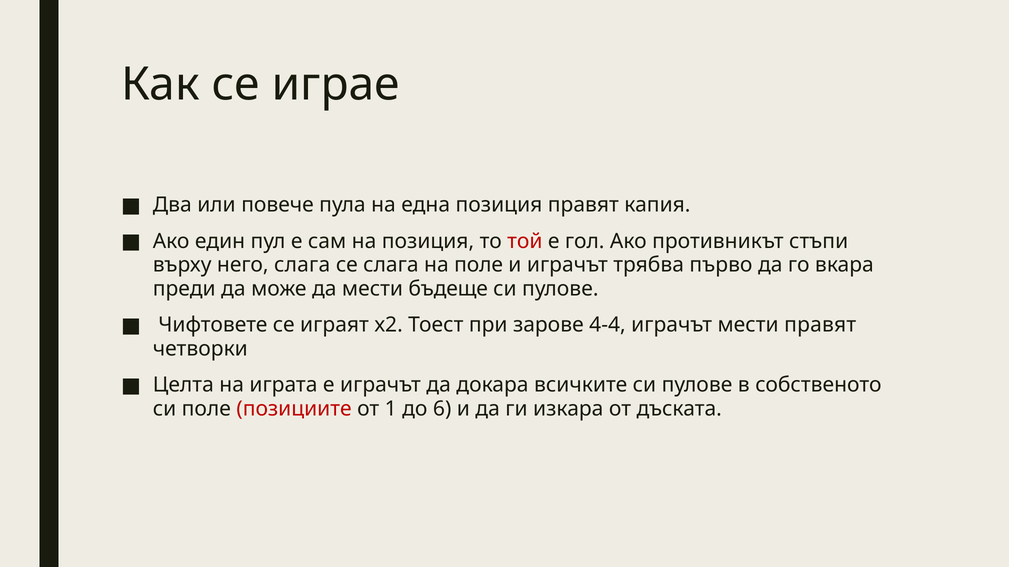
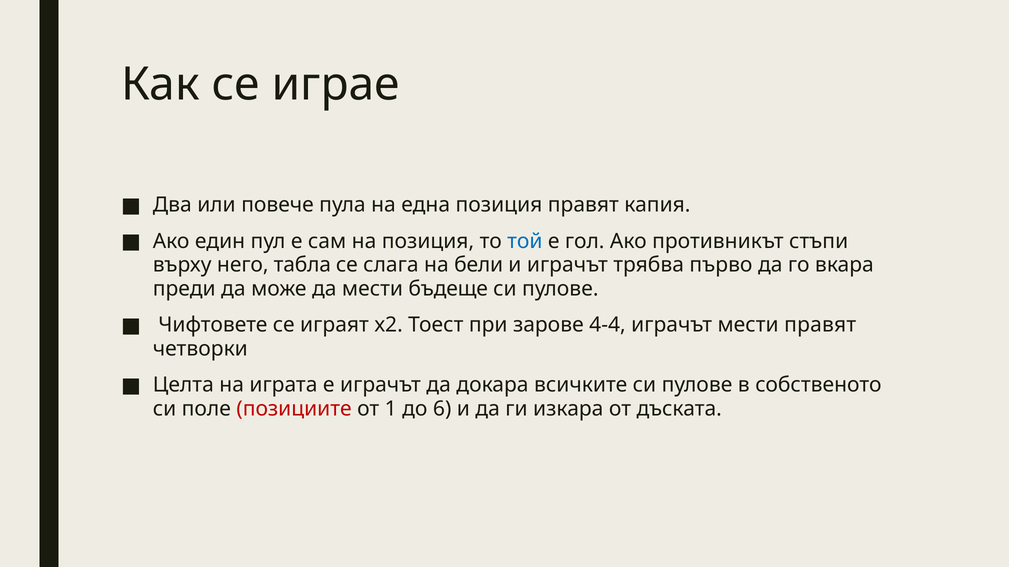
той colour: red -> blue
него слага: слага -> табла
на поле: поле -> бели
